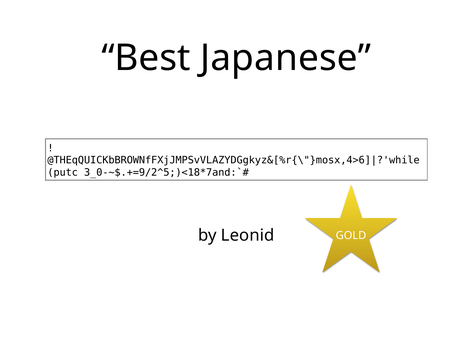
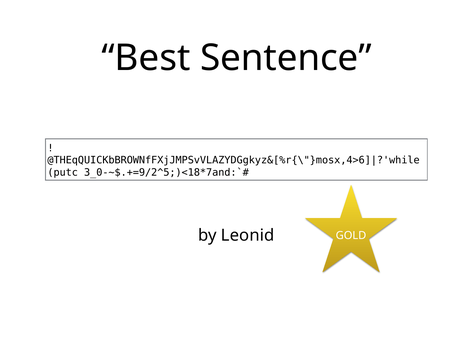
Japanese: Japanese -> Sentence
